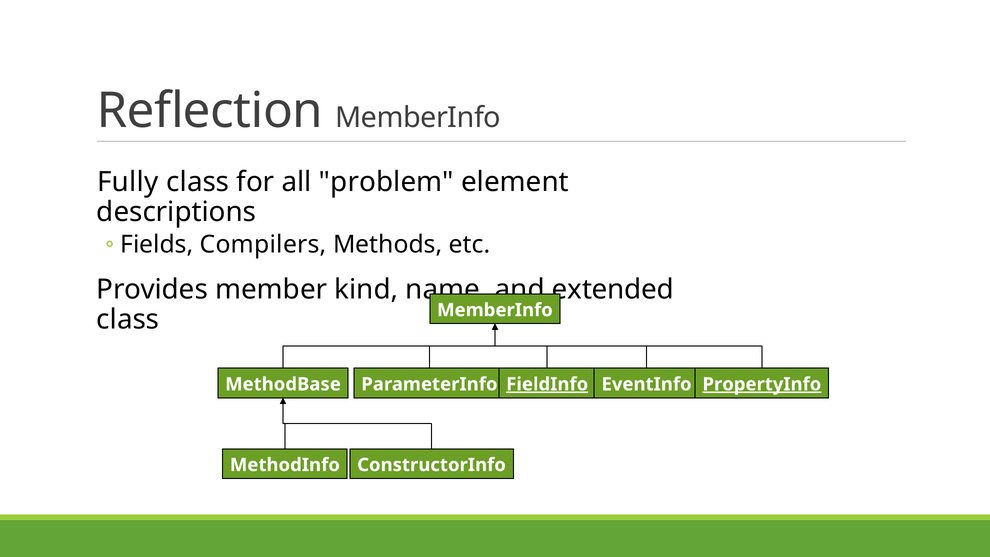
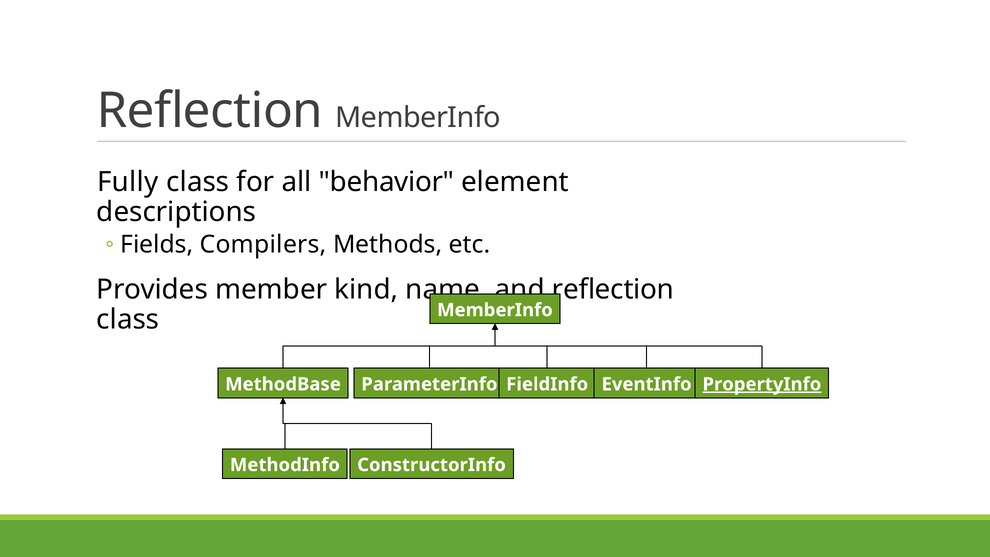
problem: problem -> behavior
extended at (613, 290): extended -> reflection
FieldInfo underline: present -> none
